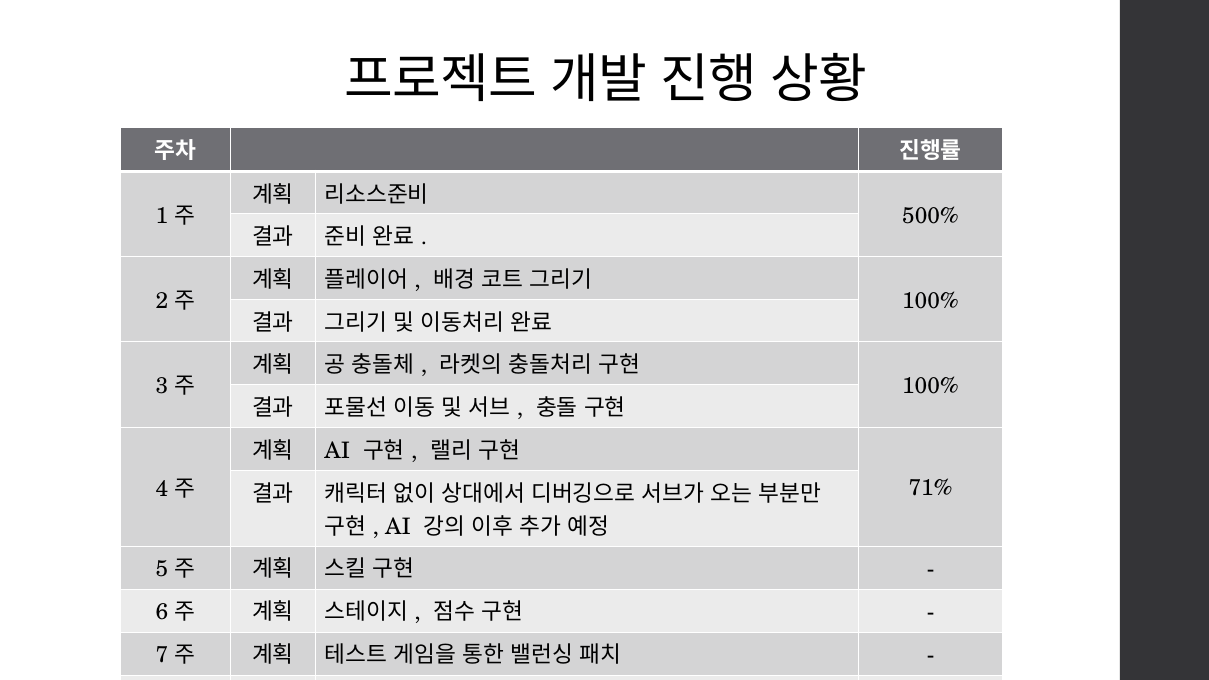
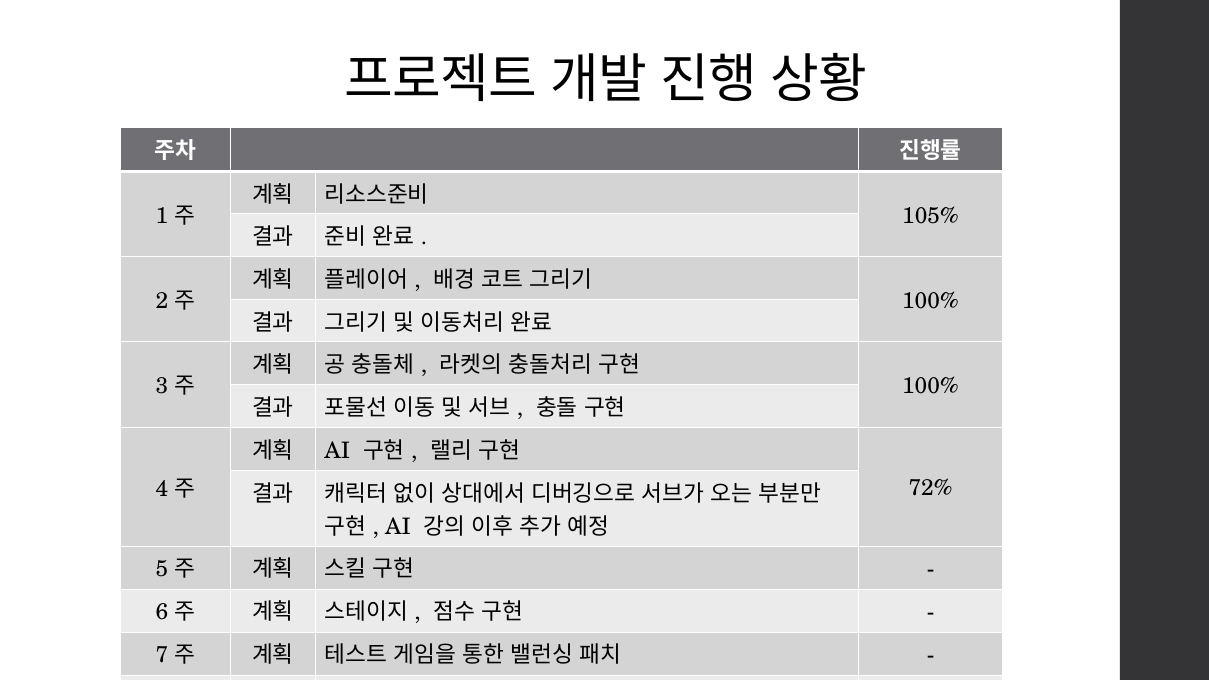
500%: 500% -> 105%
71%: 71% -> 72%
